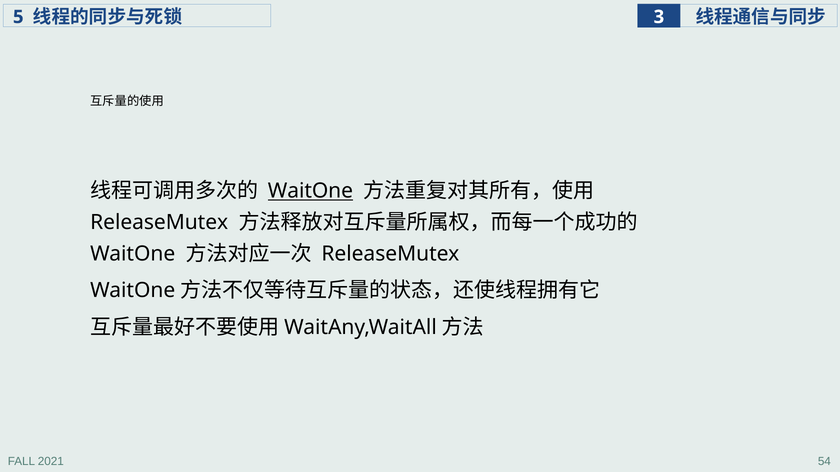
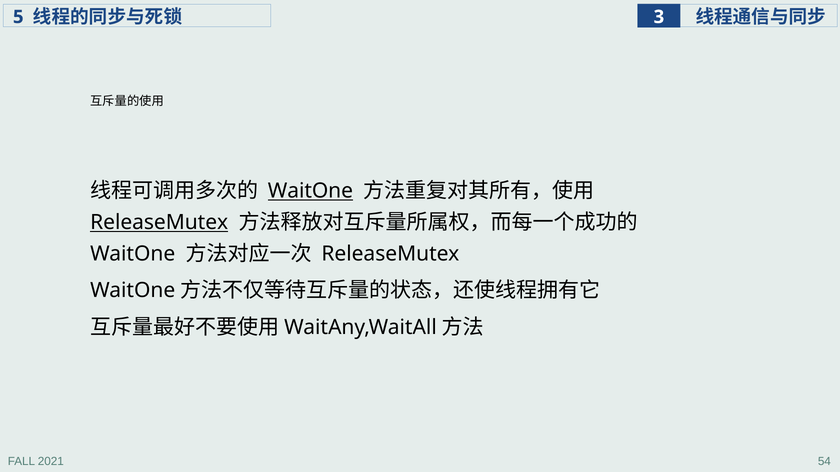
ReleaseMutex at (159, 223) underline: none -> present
